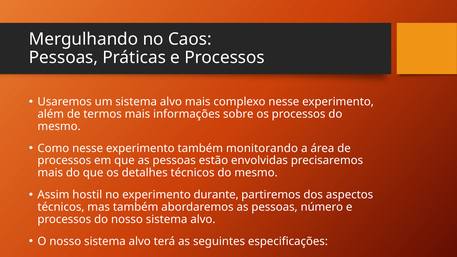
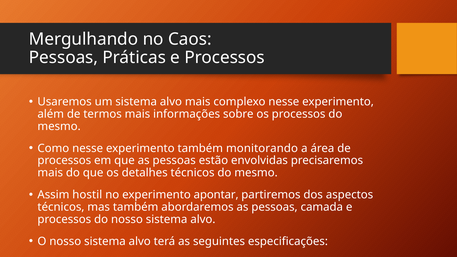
durante: durante -> apontar
número: número -> camada
